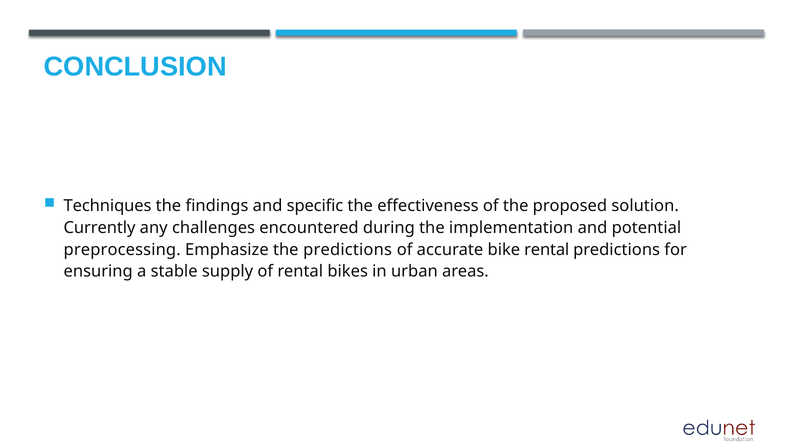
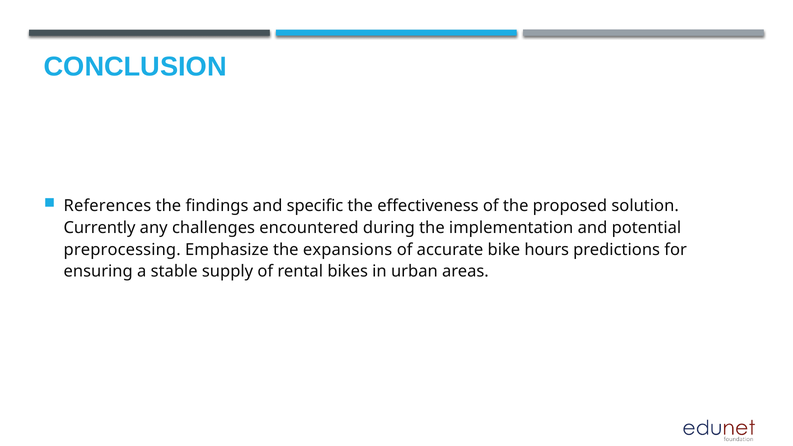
Techniques: Techniques -> References
the predictions: predictions -> expansions
bike rental: rental -> hours
